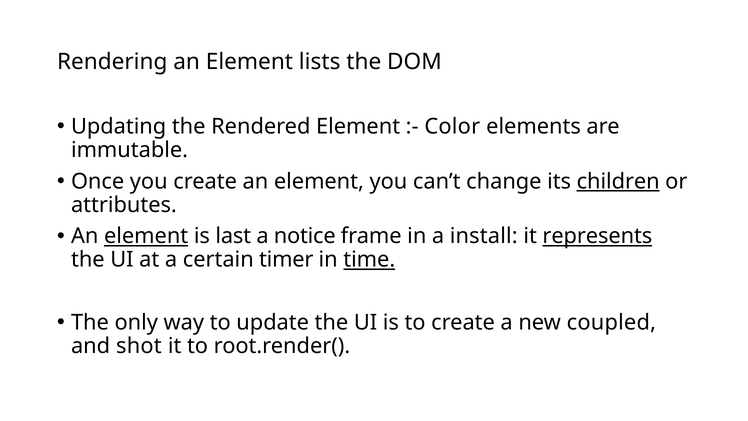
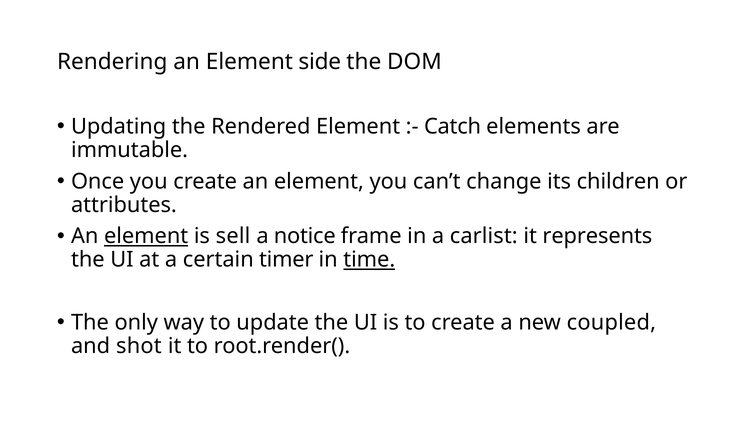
lists: lists -> side
Color: Color -> Catch
children underline: present -> none
last: last -> sell
install: install -> carlist
represents underline: present -> none
